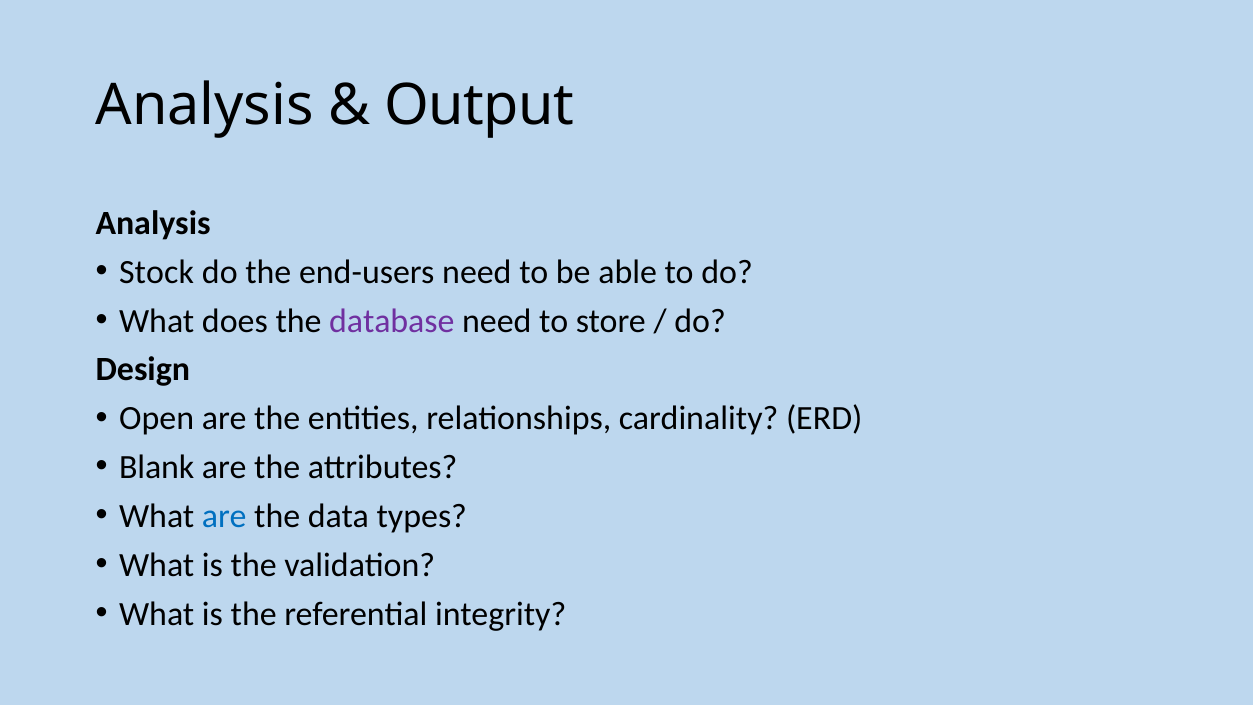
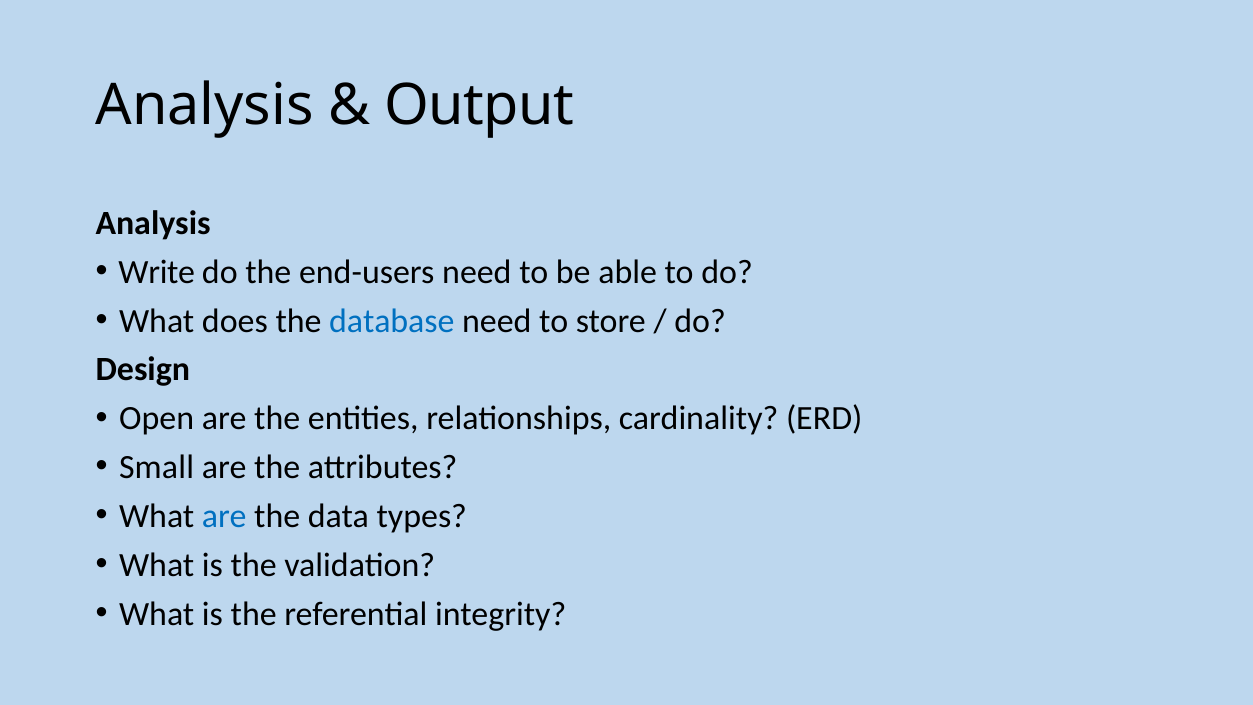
Stock: Stock -> Write
database colour: purple -> blue
Blank: Blank -> Small
